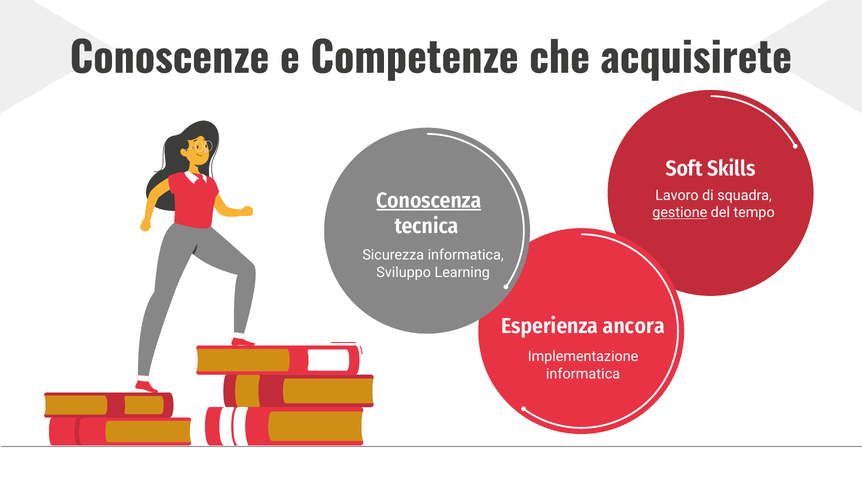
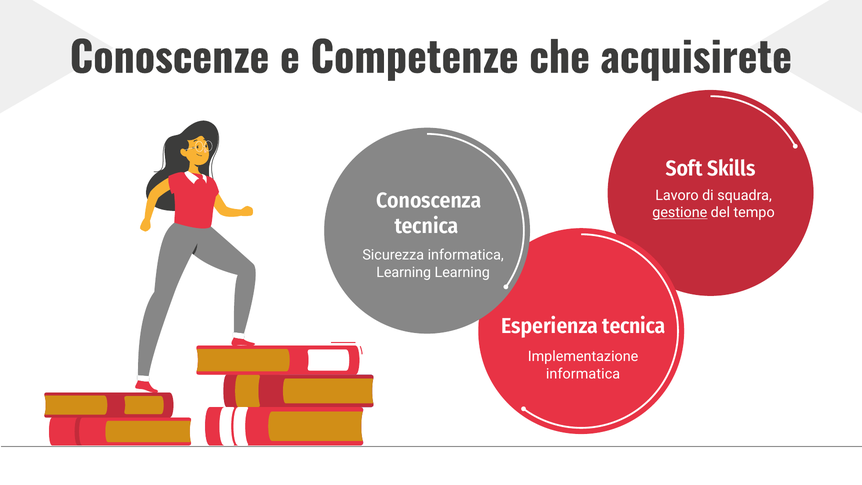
Conoscenza underline: present -> none
Sviluppo at (404, 272): Sviluppo -> Learning
Esperienza ancora: ancora -> tecnica
